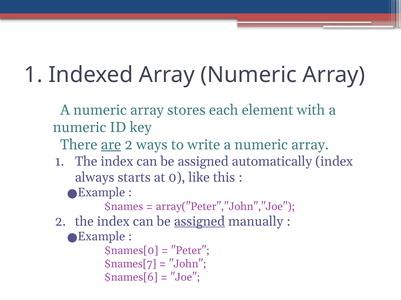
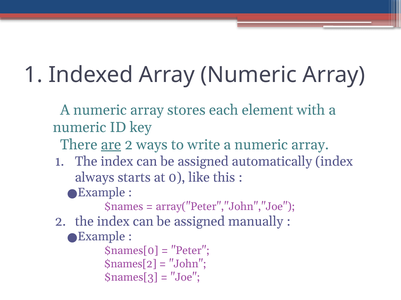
assigned at (199, 222) underline: present -> none
$names[7: $names[7 -> $names[2
$names[6: $names[6 -> $names[3
